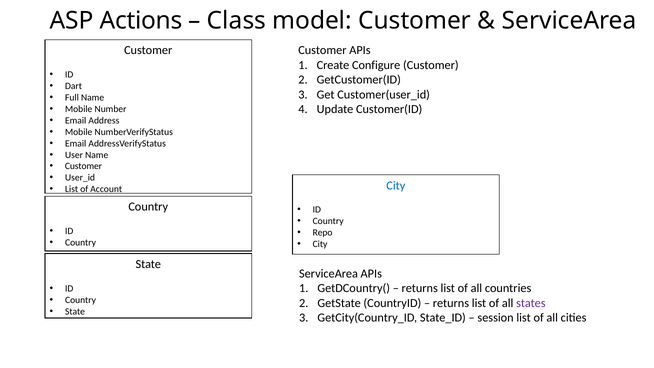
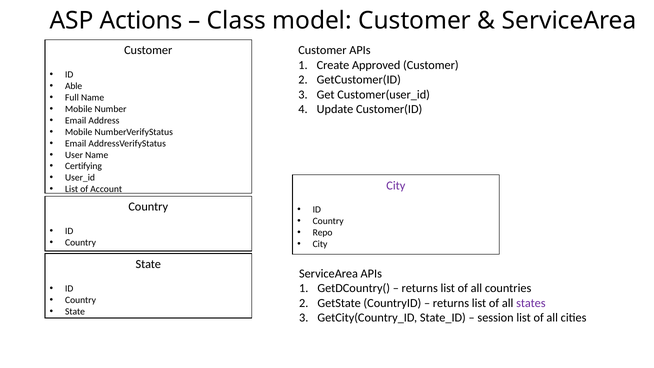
Configure: Configure -> Approved
Dart: Dart -> Able
Customer at (83, 166): Customer -> Certifying
City at (396, 185) colour: blue -> purple
